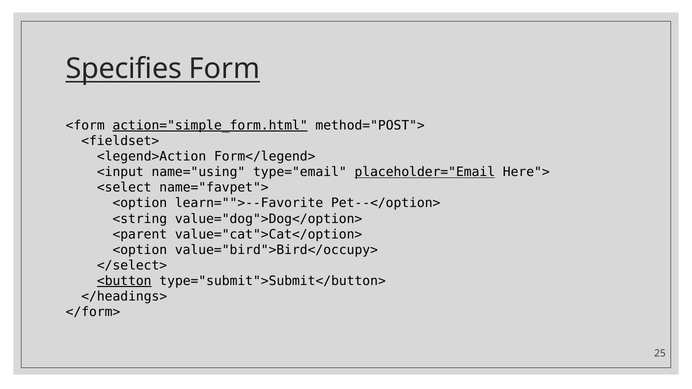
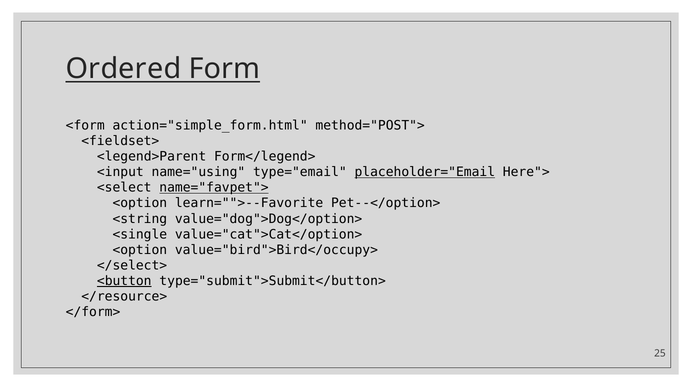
Specifies: Specifies -> Ordered
action="simple_form.html underline: present -> none
<legend>Action: <legend>Action -> <legend>Parent
name="favpet"> underline: none -> present
<parent: <parent -> <single
</headings>: </headings> -> </resource>
